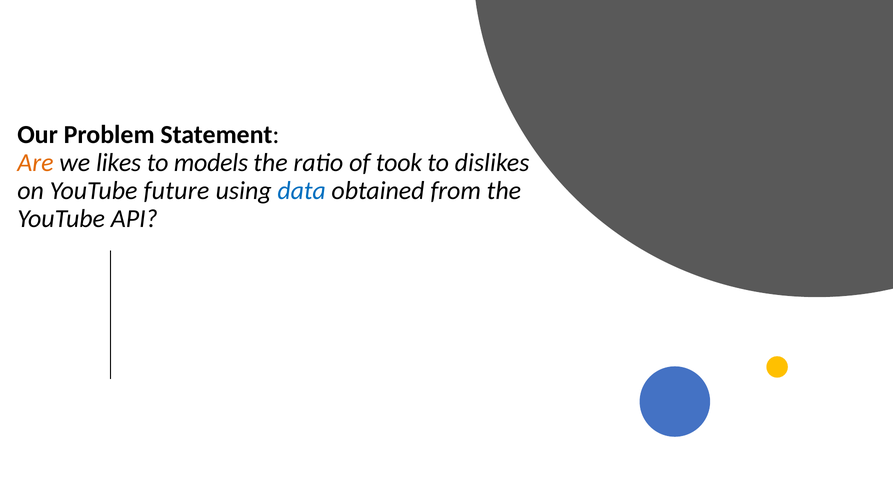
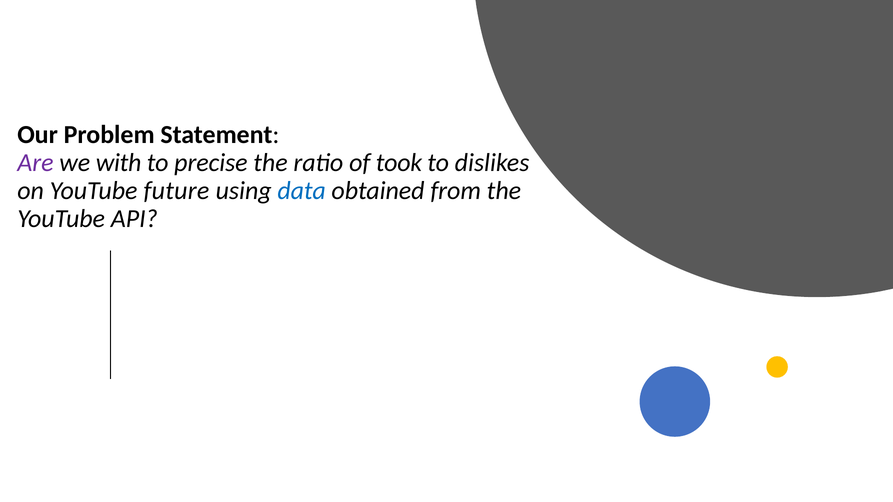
Are colour: orange -> purple
likes: likes -> with
models: models -> precise
